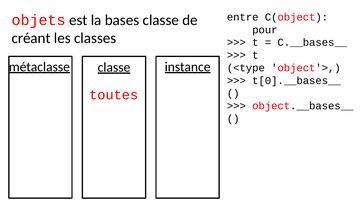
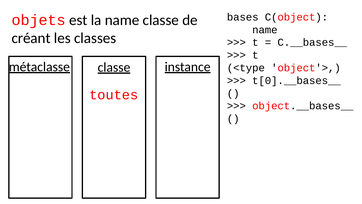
entre: entre -> bases
la bases: bases -> name
pour at (265, 30): pour -> name
